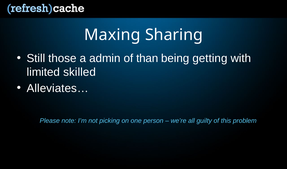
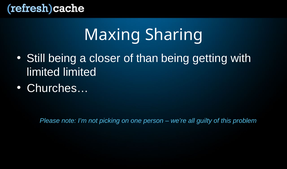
Still those: those -> being
admin: admin -> closer
limited skilled: skilled -> limited
Alleviates…: Alleviates… -> Churches…
